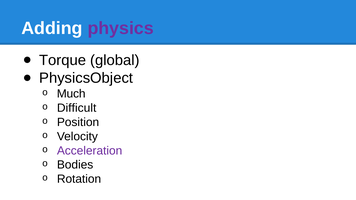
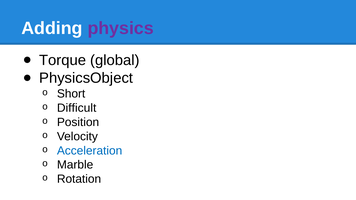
Much: Much -> Short
Acceleration colour: purple -> blue
Bodies: Bodies -> Marble
